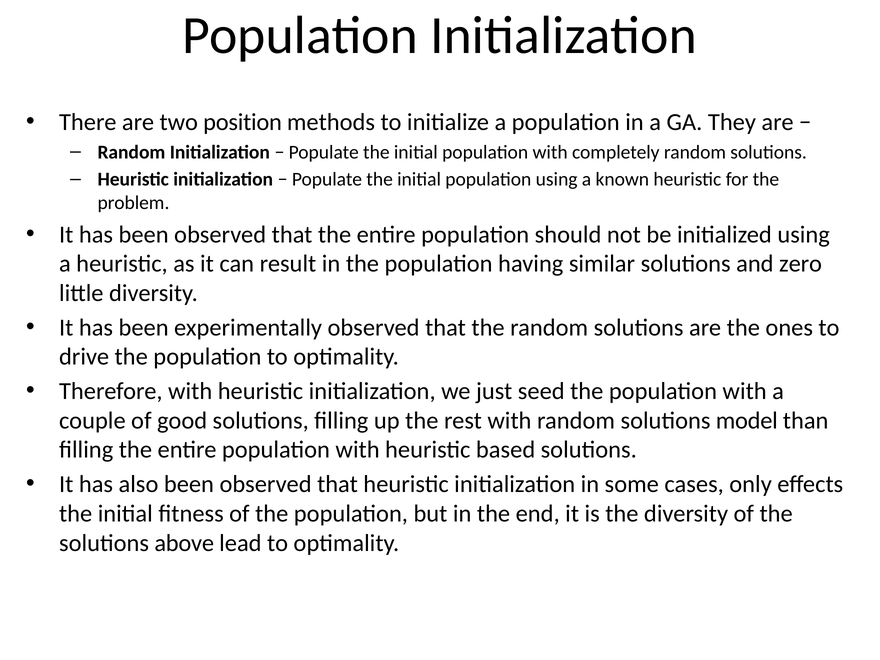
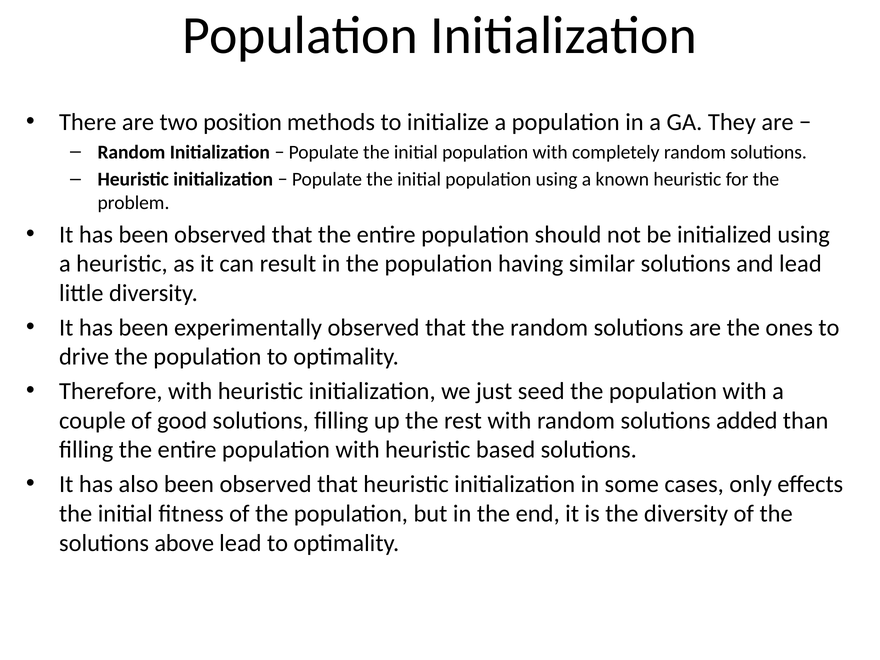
and zero: zero -> lead
model: model -> added
